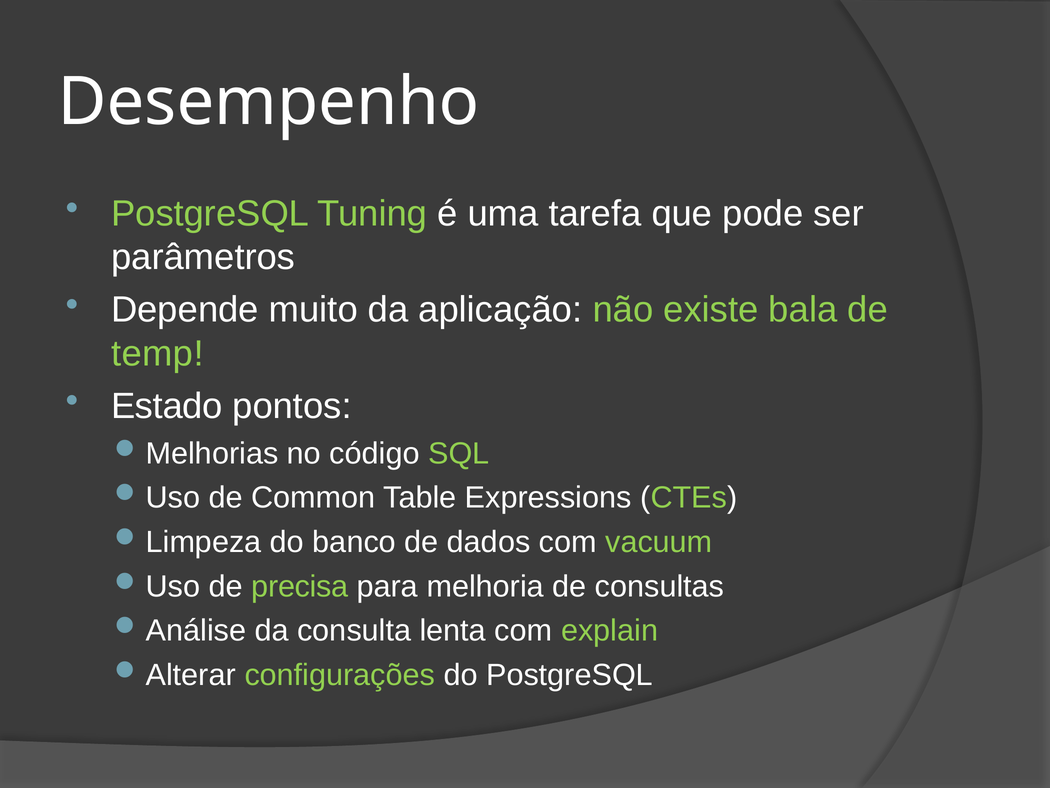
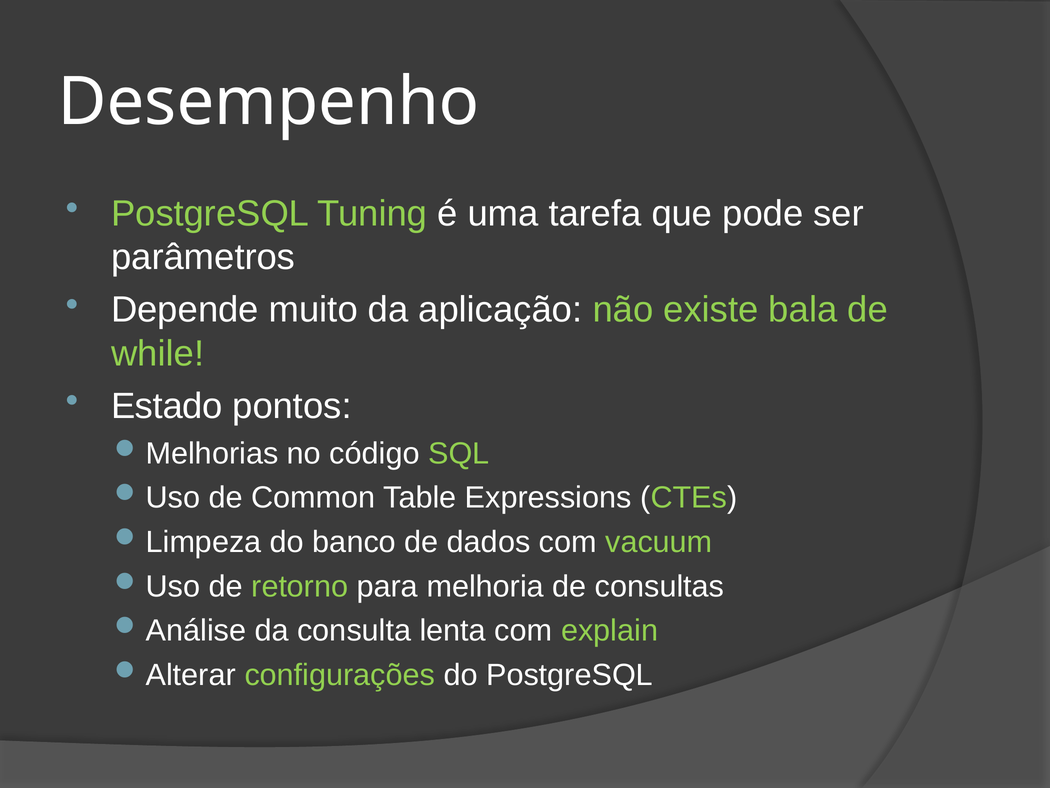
temp: temp -> while
precisa: precisa -> retorno
